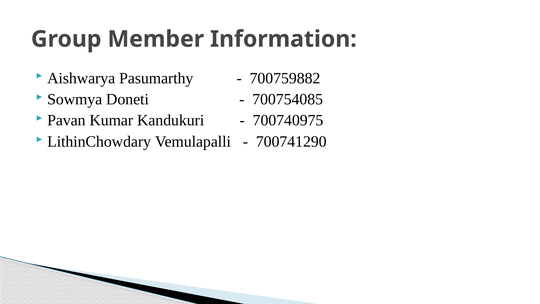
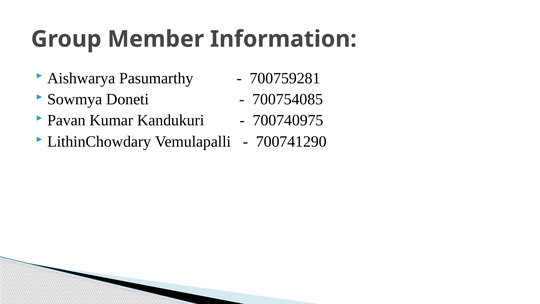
700759882: 700759882 -> 700759281
